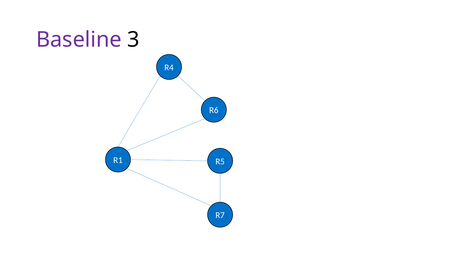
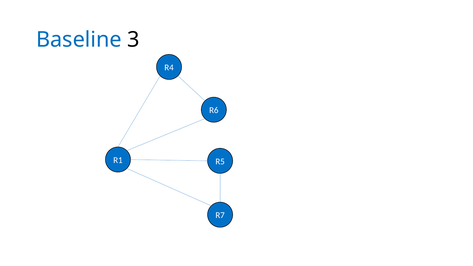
Baseline colour: purple -> blue
